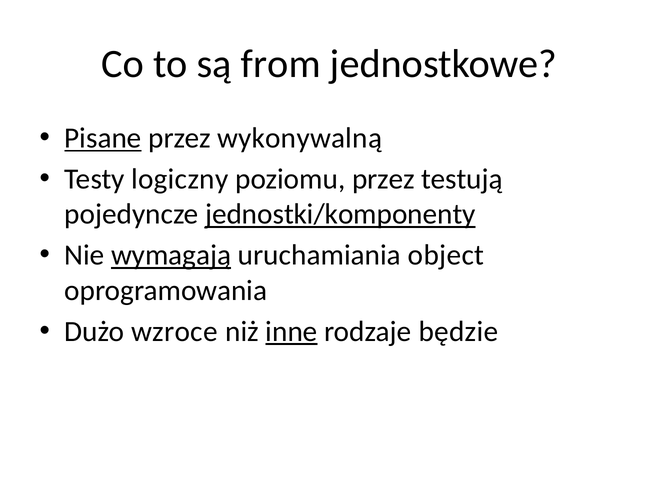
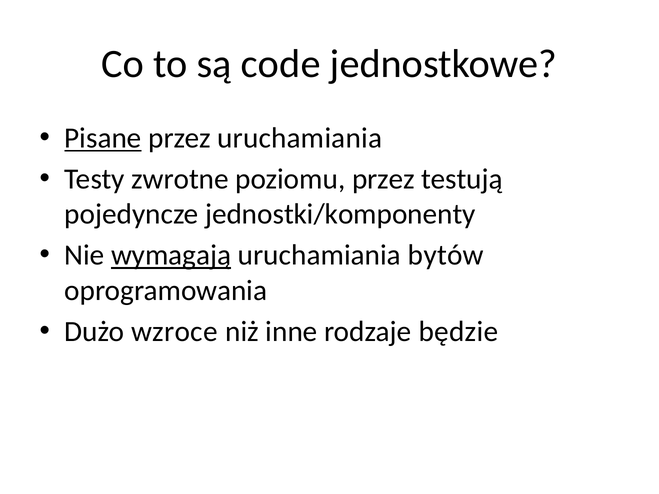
from: from -> code
przez wykonywalną: wykonywalną -> uruchamiania
logiczny: logiczny -> zwrotne
jednostki/komponenty underline: present -> none
object: object -> bytów
inne underline: present -> none
